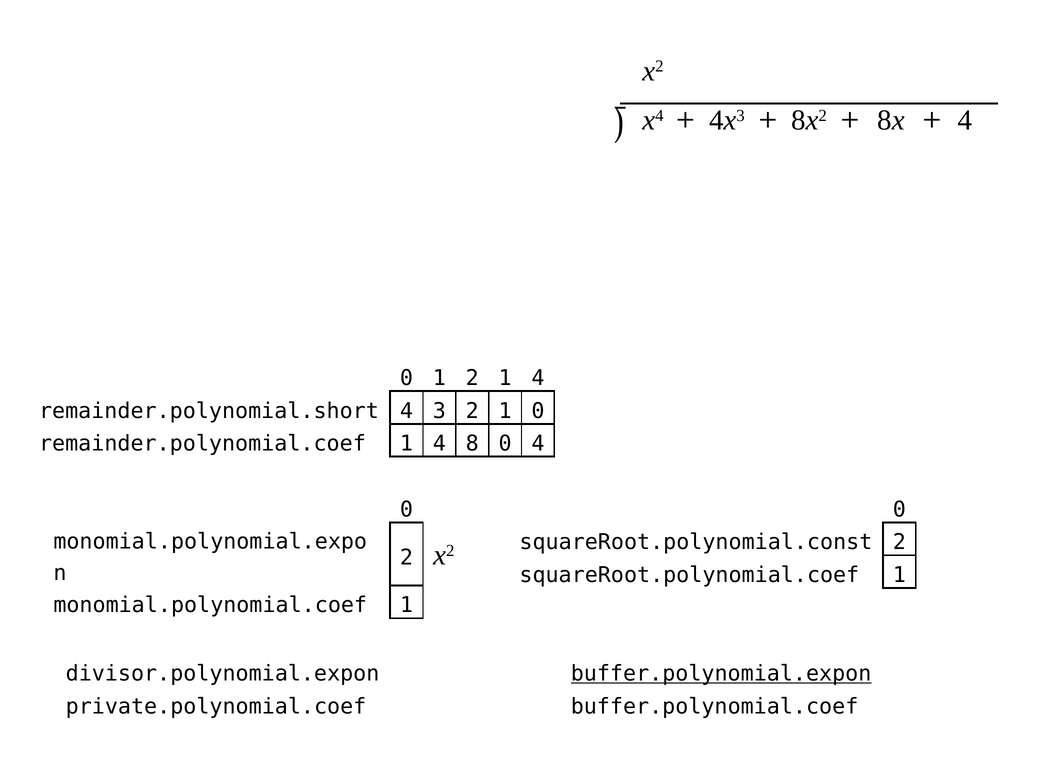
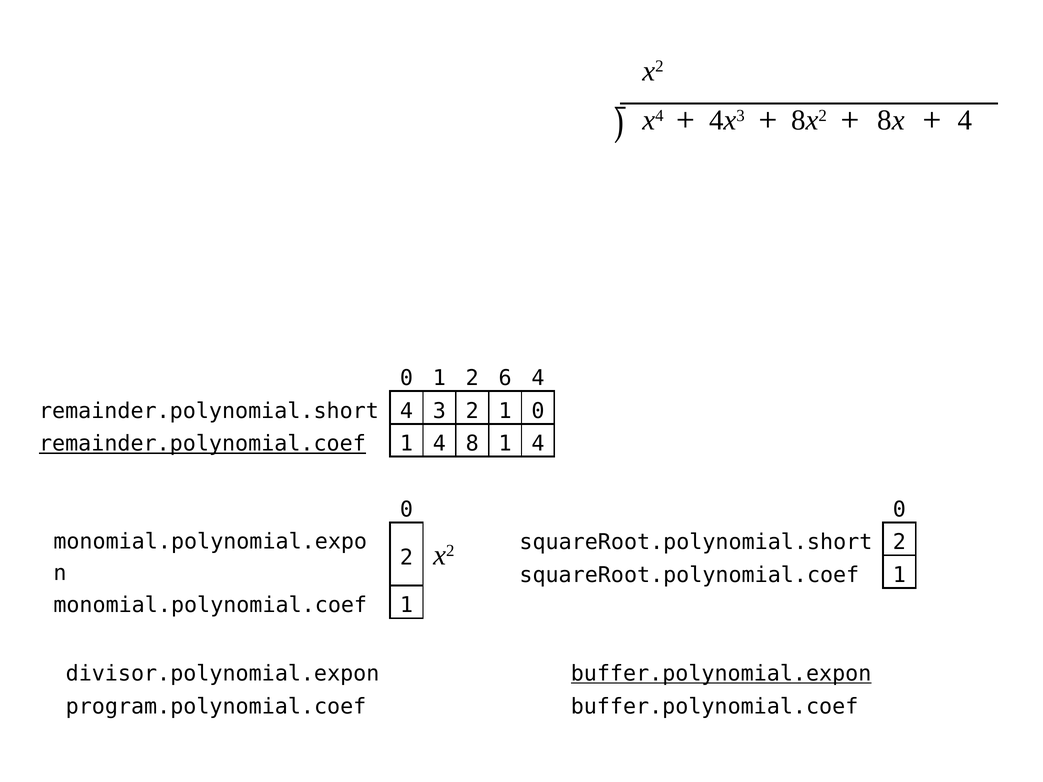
1 2 1: 1 -> 6
remainder.polynomial.coef underline: none -> present
8 0: 0 -> 1
squareRoot.polynomial.const: squareRoot.polynomial.const -> squareRoot.polynomial.short
private.polynomial.coef: private.polynomial.coef -> program.polynomial.coef
